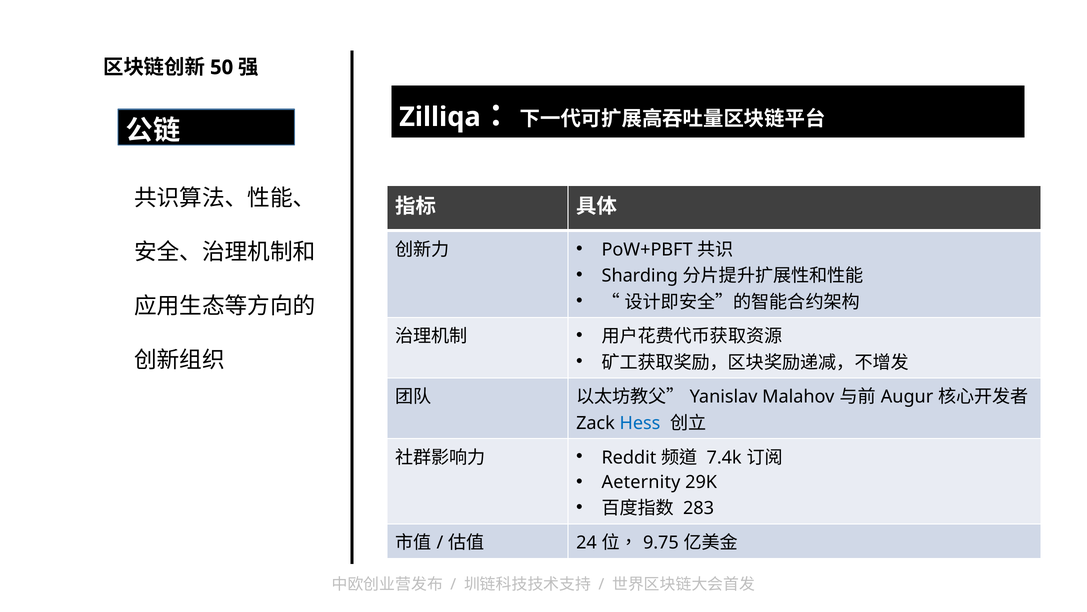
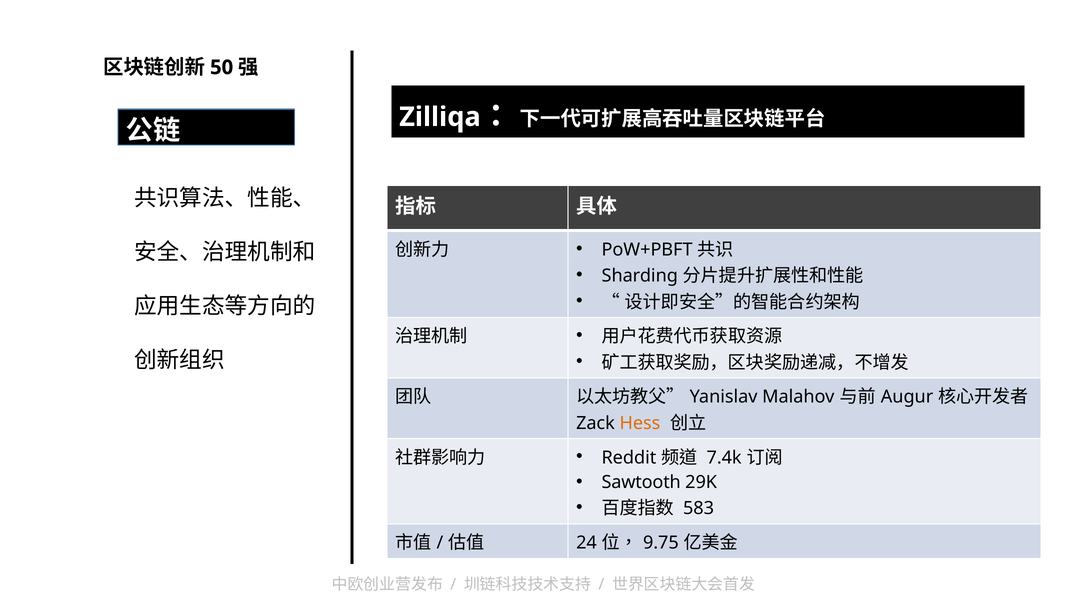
Hess colour: blue -> orange
Aeternity: Aeternity -> Sawtooth
283: 283 -> 583
